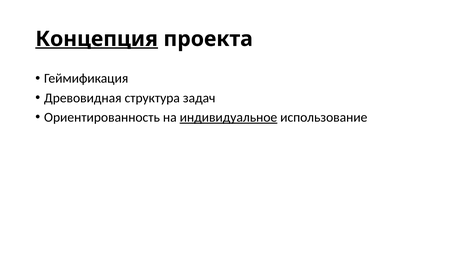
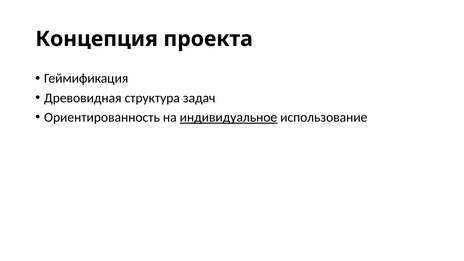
Концепция underline: present -> none
